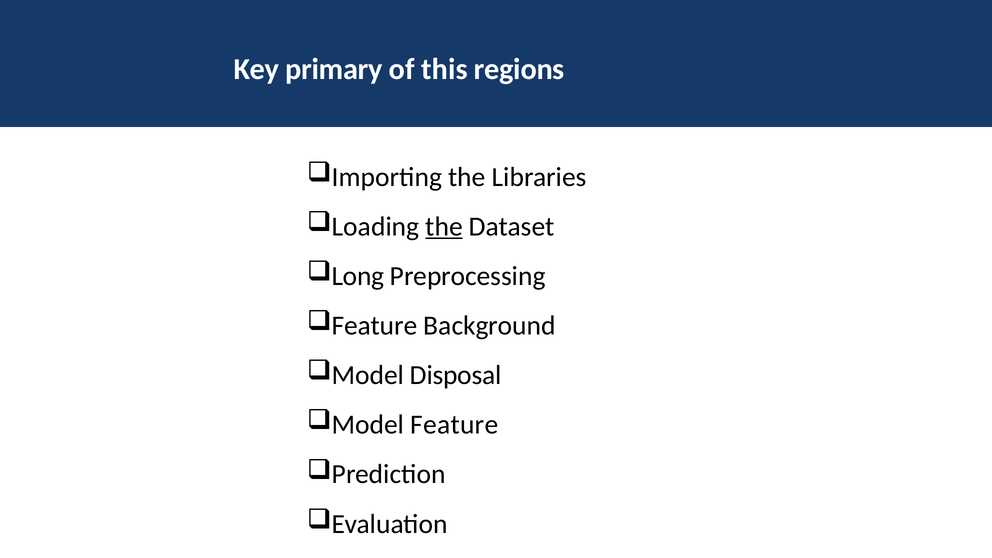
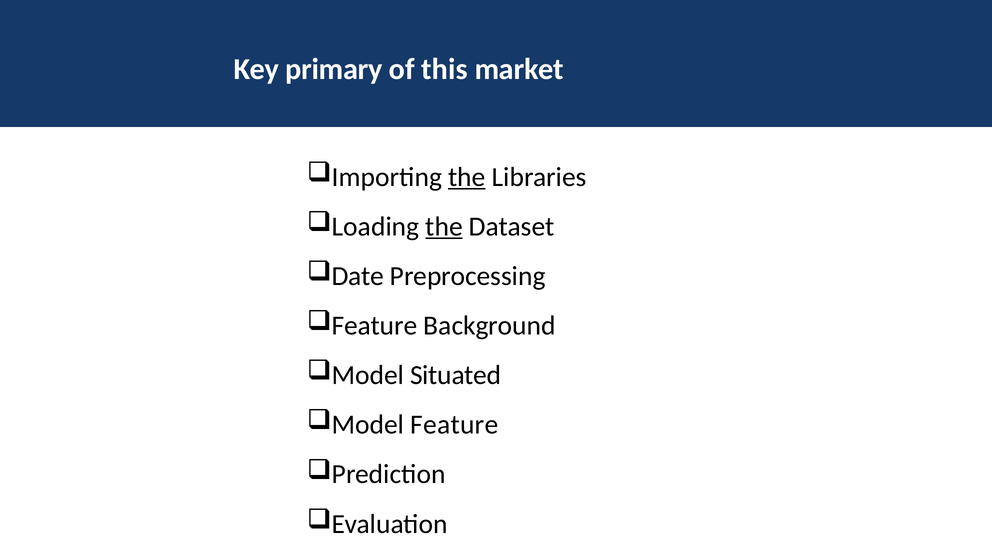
regions: regions -> market
the at (467, 177) underline: none -> present
Long: Long -> Date
Disposal: Disposal -> Situated
